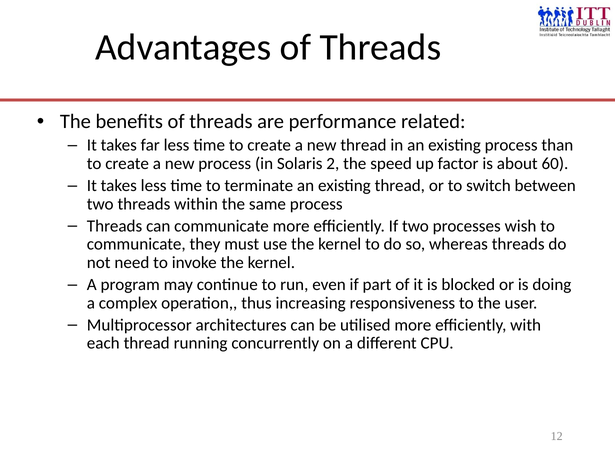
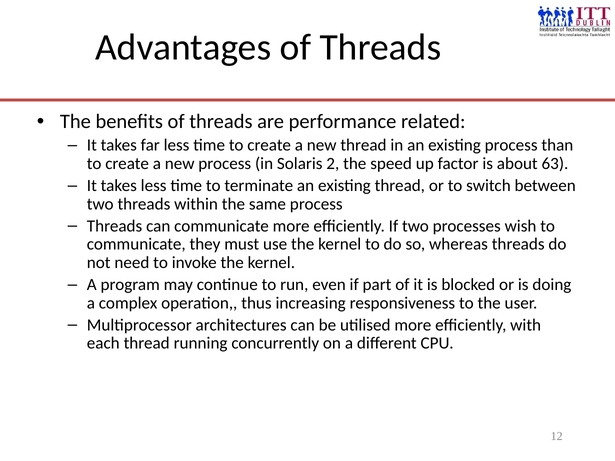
60: 60 -> 63
